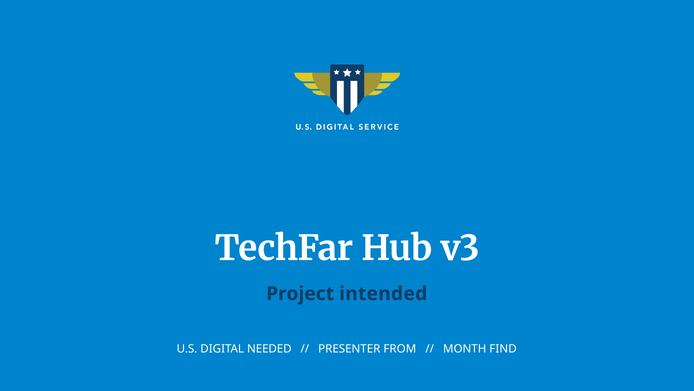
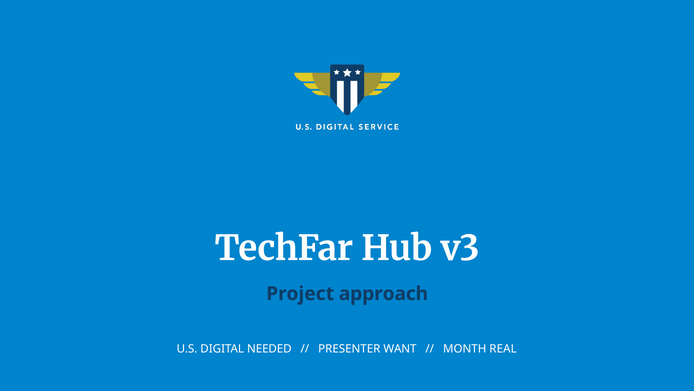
intended: intended -> approach
FROM: FROM -> WANT
FIND: FIND -> REAL
